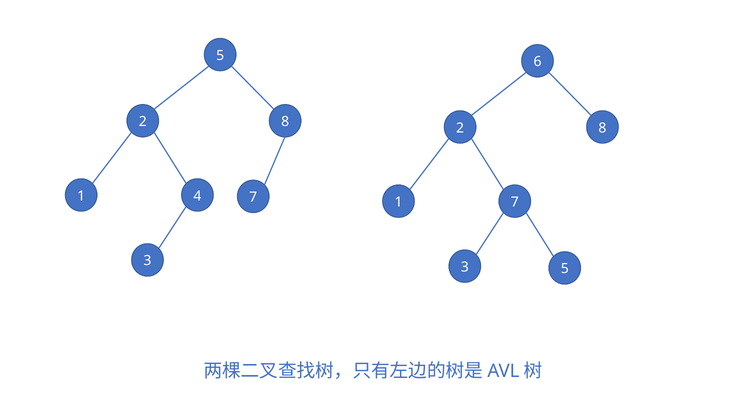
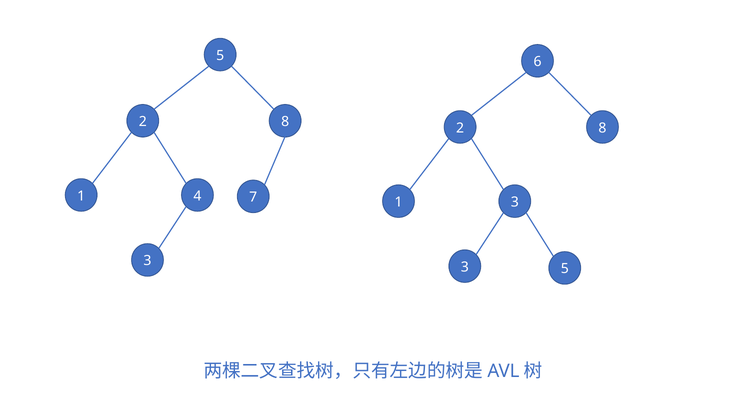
7 7: 7 -> 3
